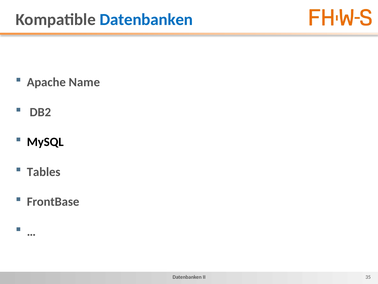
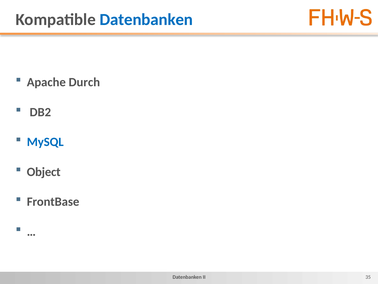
Name: Name -> Durch
MySQL colour: black -> blue
Tables: Tables -> Object
